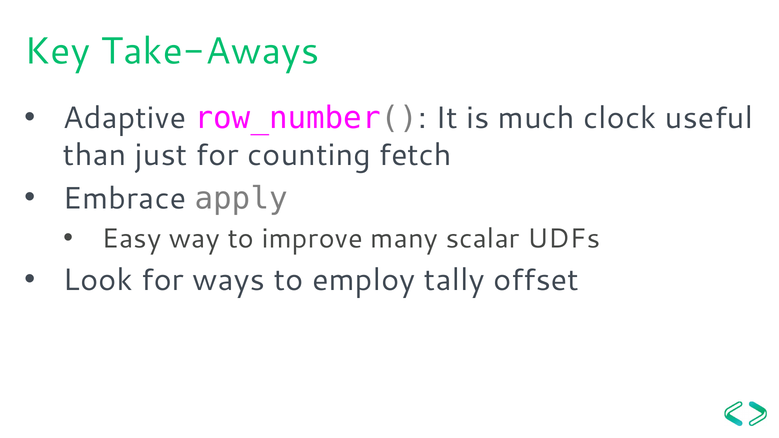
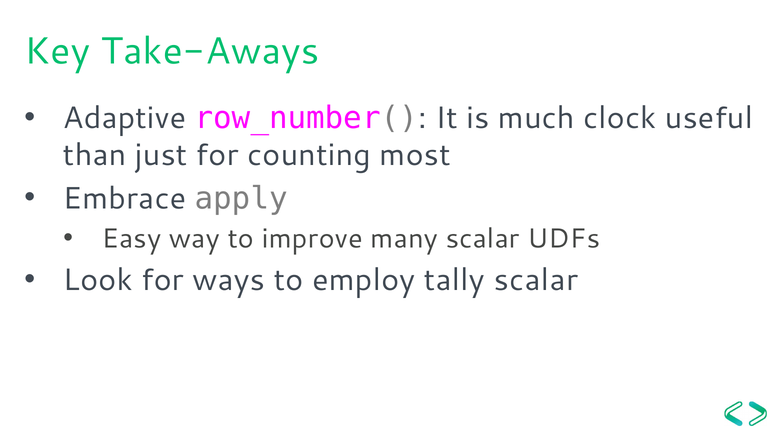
fetch: fetch -> most
tally offset: offset -> scalar
